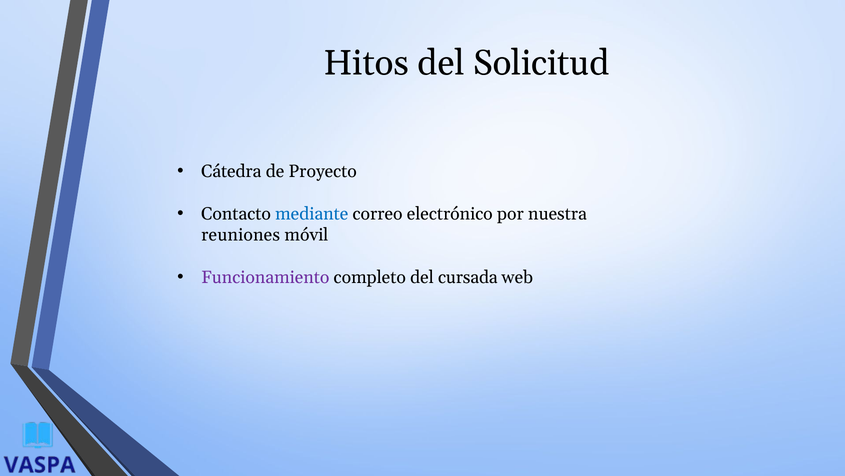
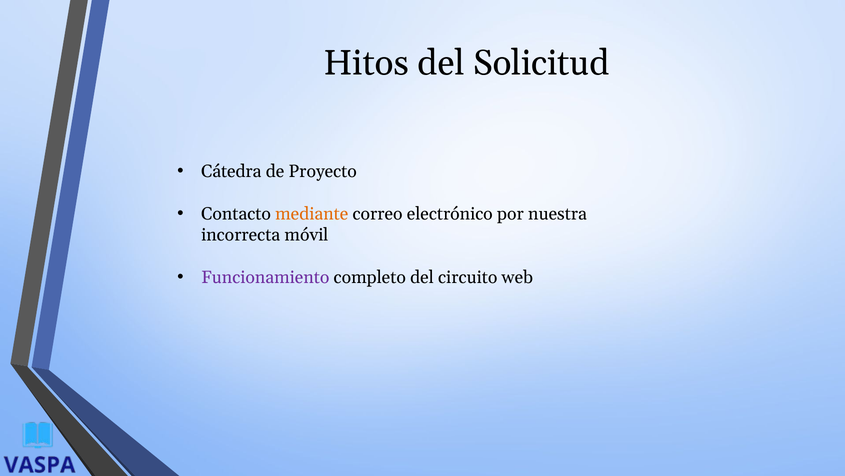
mediante colour: blue -> orange
reuniones: reuniones -> incorrecta
cursada: cursada -> circuito
